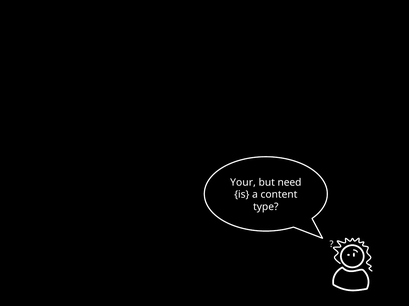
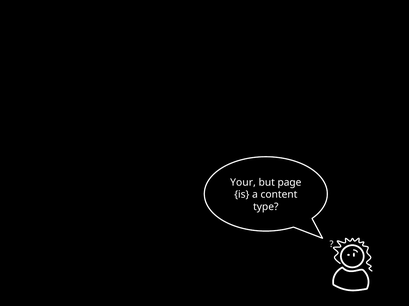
need: need -> page
